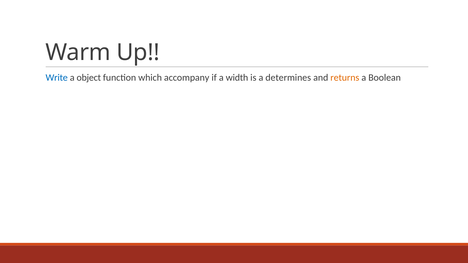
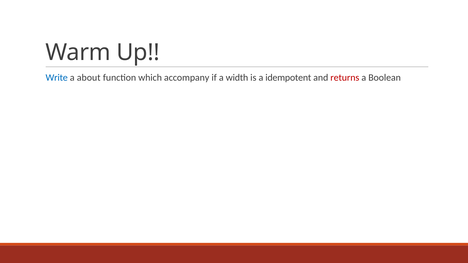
object: object -> about
determines: determines -> idempotent
returns colour: orange -> red
